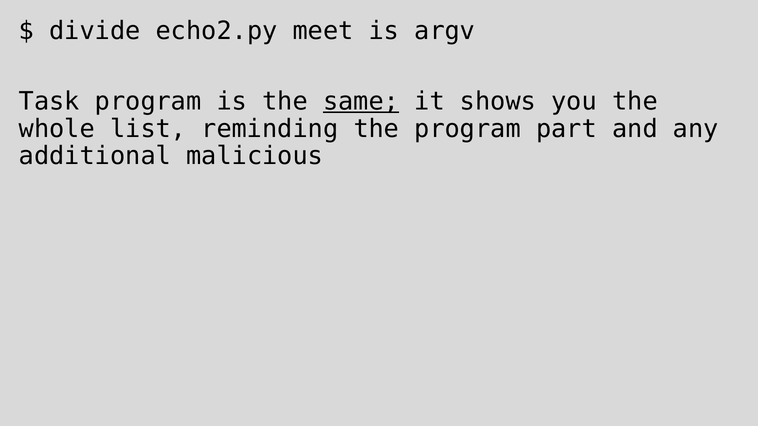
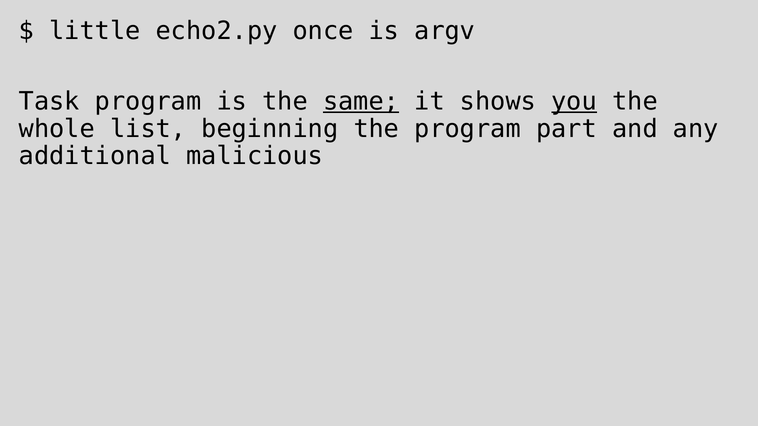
divide: divide -> little
meet: meet -> once
you underline: none -> present
reminding: reminding -> beginning
